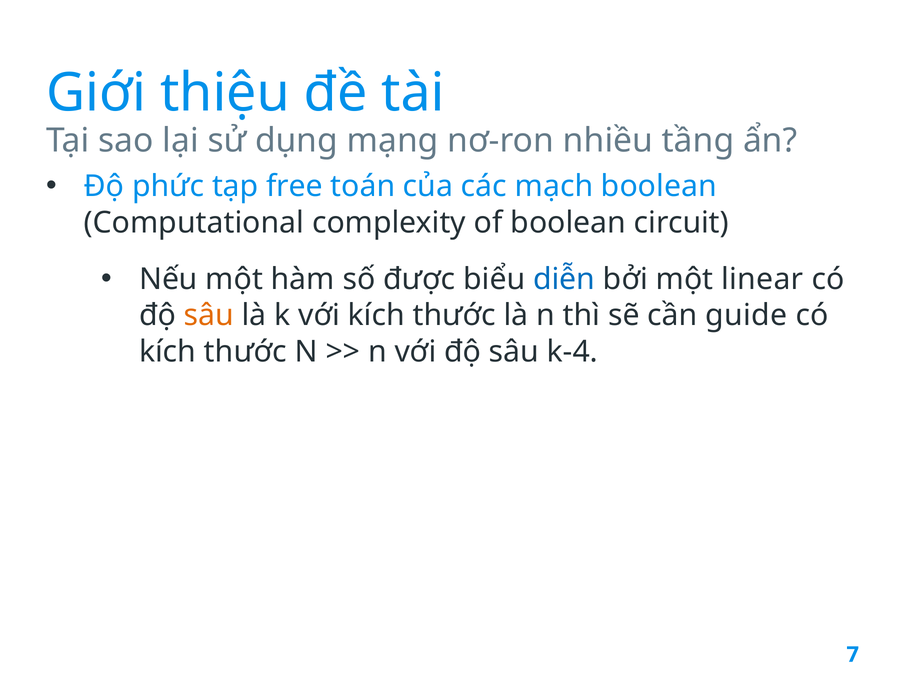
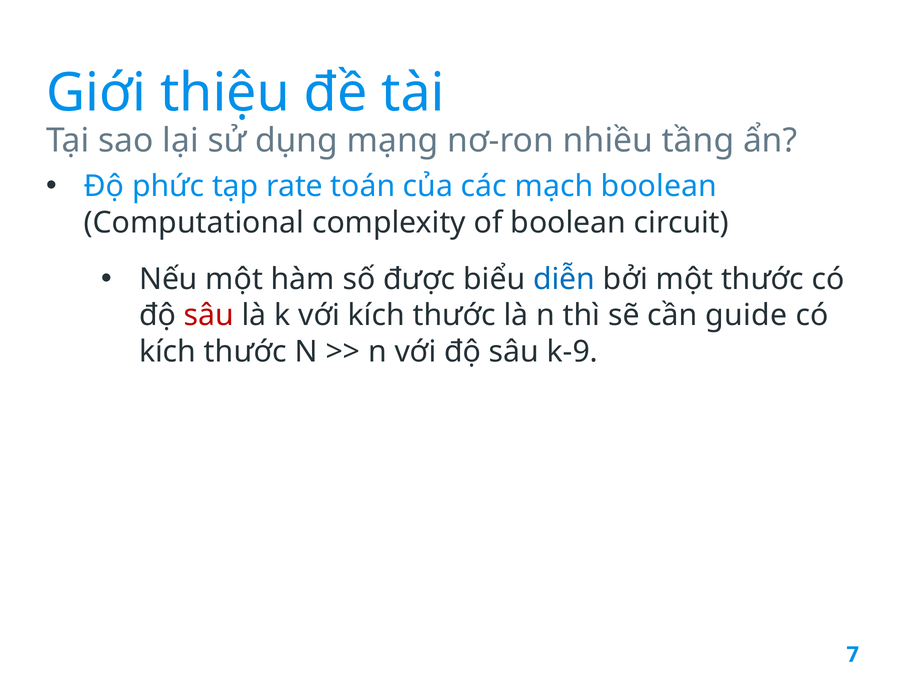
free: free -> rate
một linear: linear -> thước
sâu at (209, 316) colour: orange -> red
k-4: k-4 -> k-9
